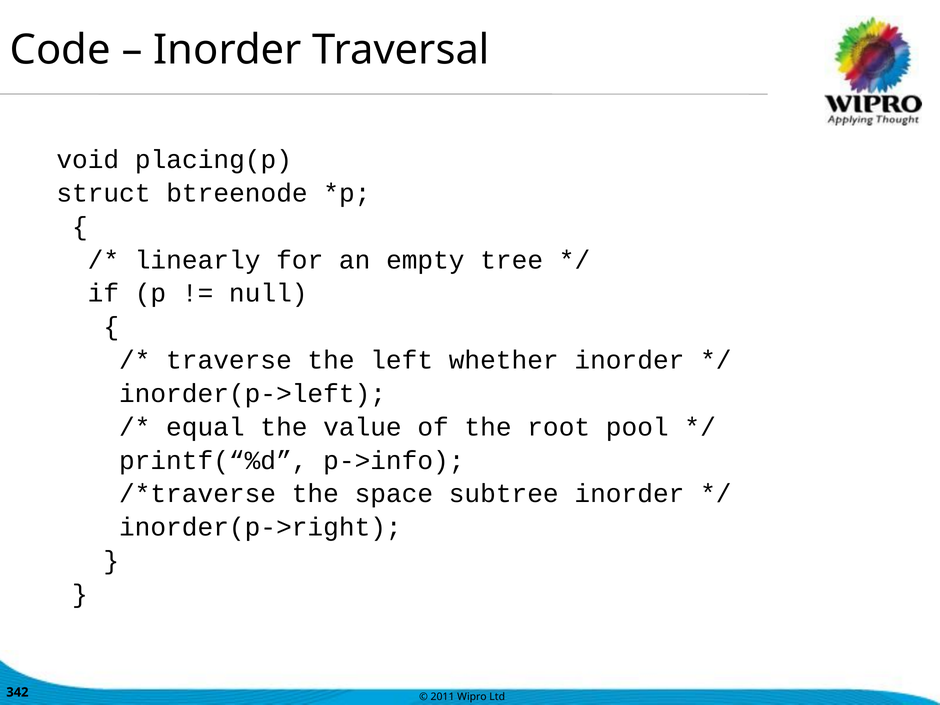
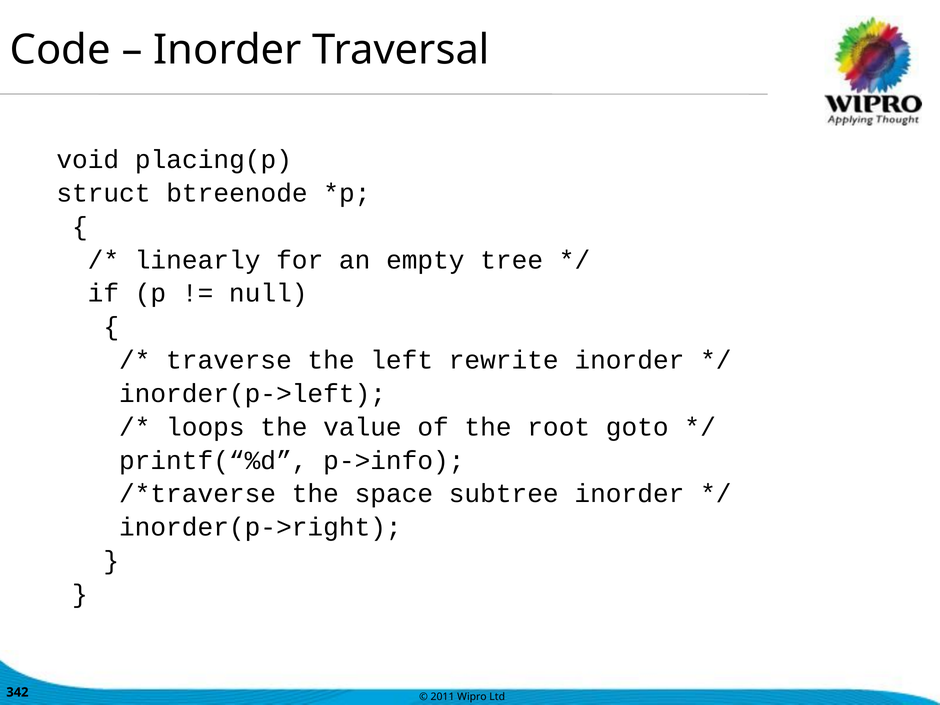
whether: whether -> rewrite
equal: equal -> loops
pool: pool -> goto
